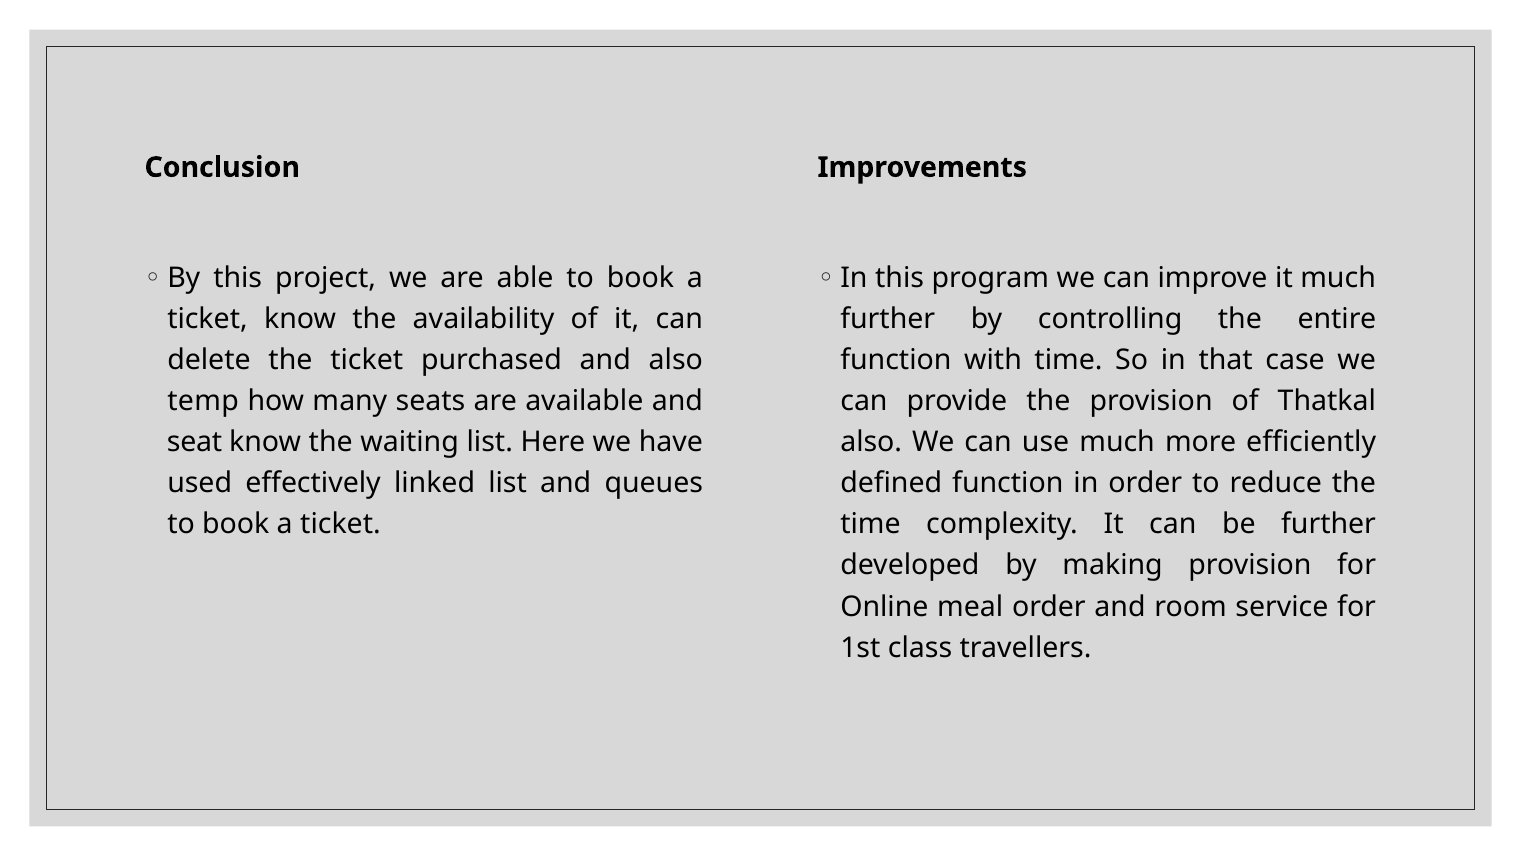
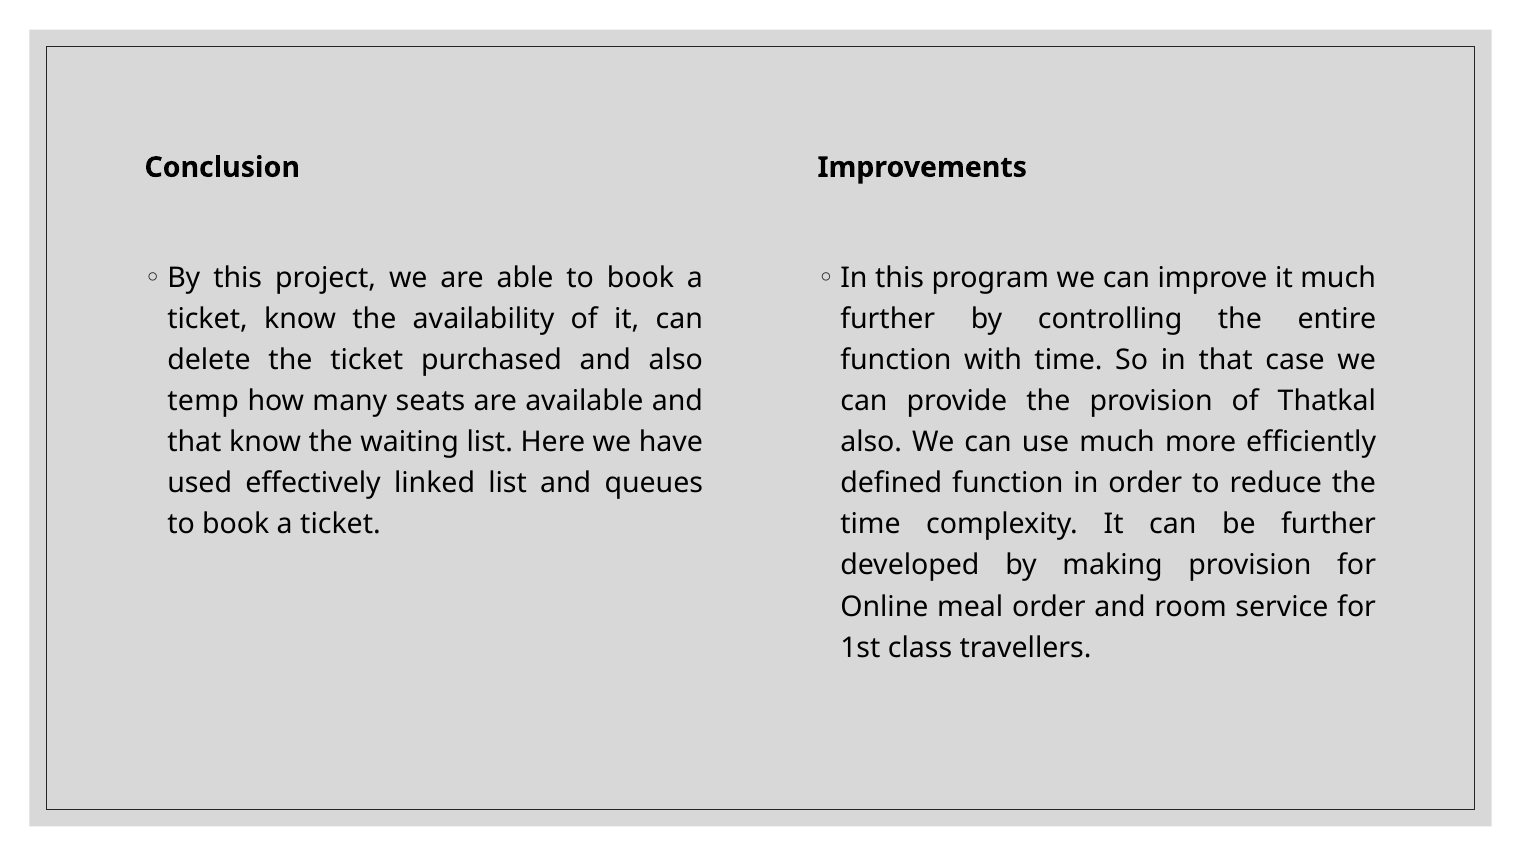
seat at (194, 442): seat -> that
